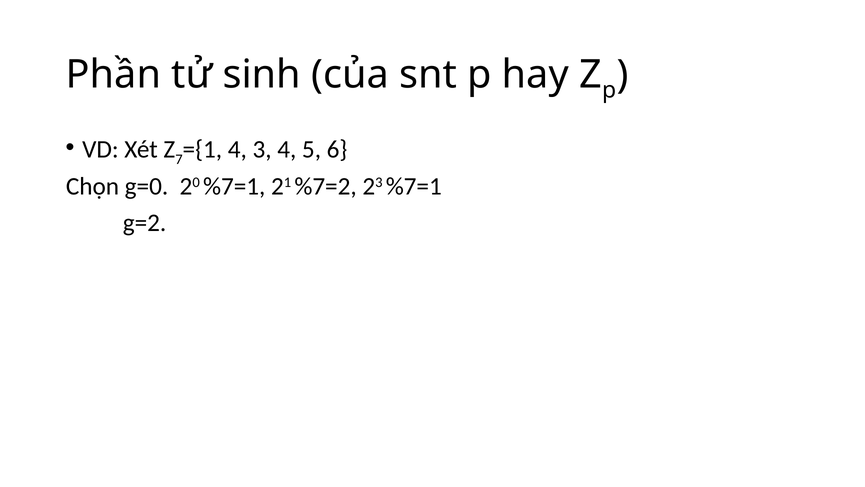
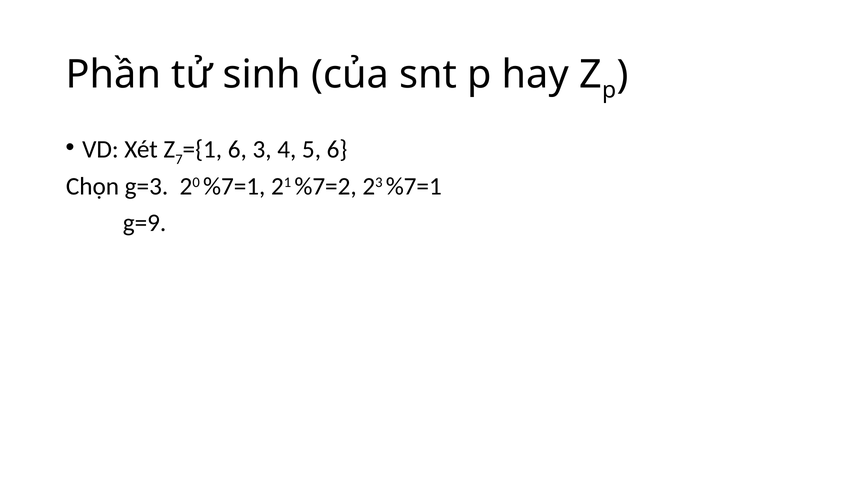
4 at (237, 149): 4 -> 6
g=0: g=0 -> g=3
g=2: g=2 -> g=9
